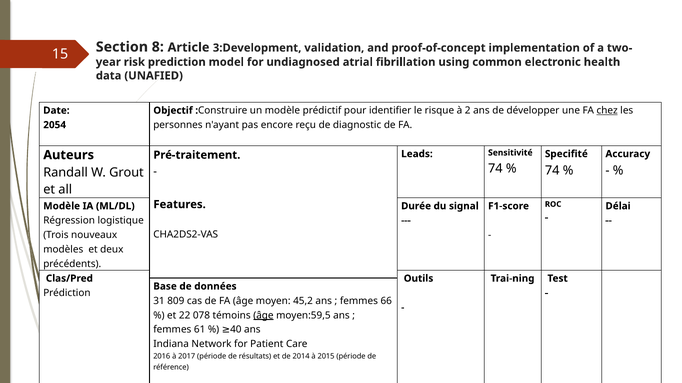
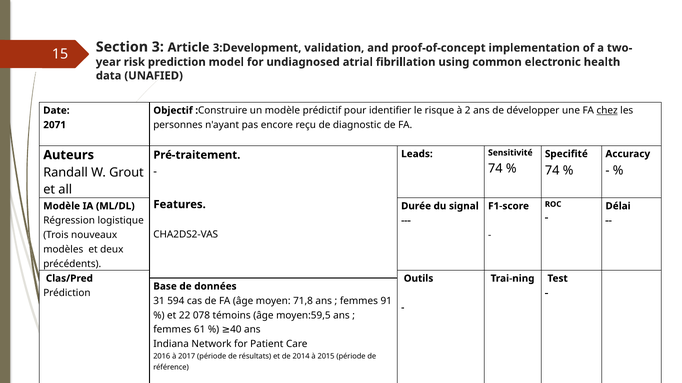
8: 8 -> 3
2054: 2054 -> 2071
809: 809 -> 594
45,2: 45,2 -> 71,8
66: 66 -> 91
âge at (263, 316) underline: present -> none
